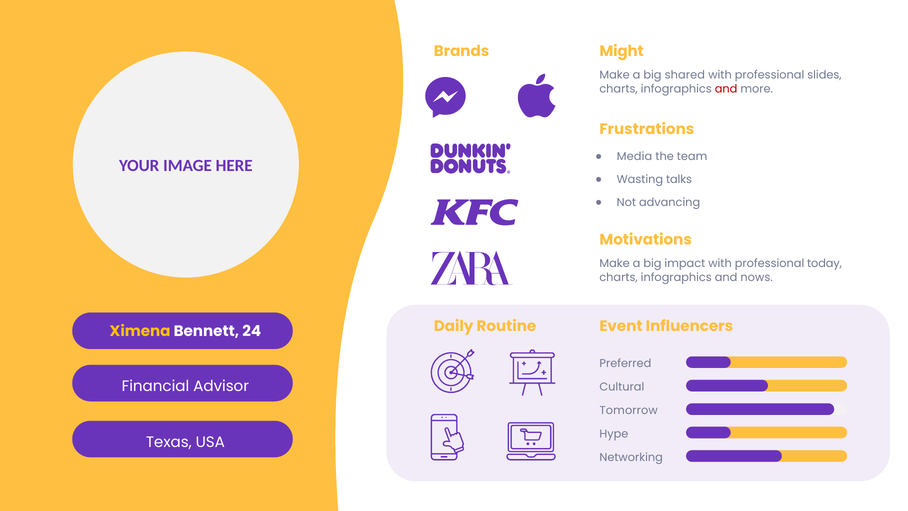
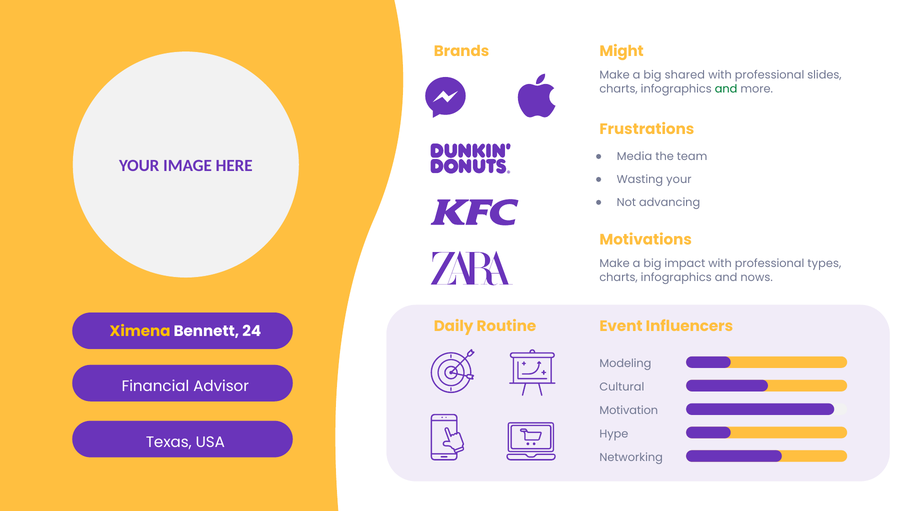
and at (726, 89) colour: red -> green
Wasting talks: talks -> your
today: today -> types
Preferred: Preferred -> Modeling
Tomorrow: Tomorrow -> Motivation
